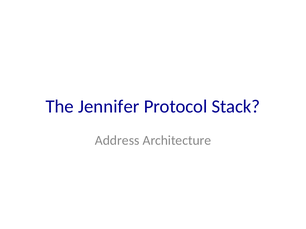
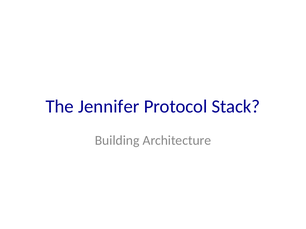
Address: Address -> Building
